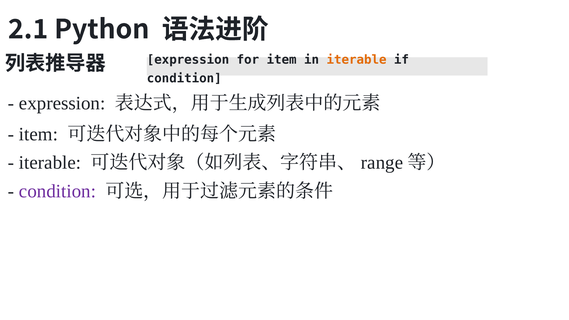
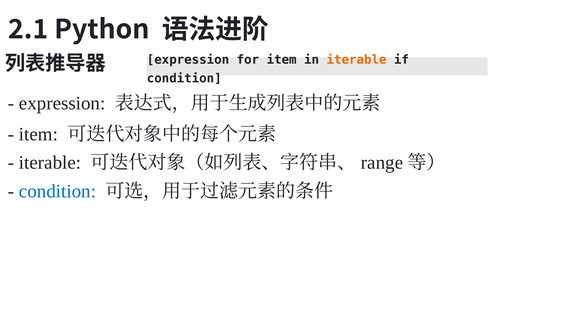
condition at (57, 191) colour: purple -> blue
